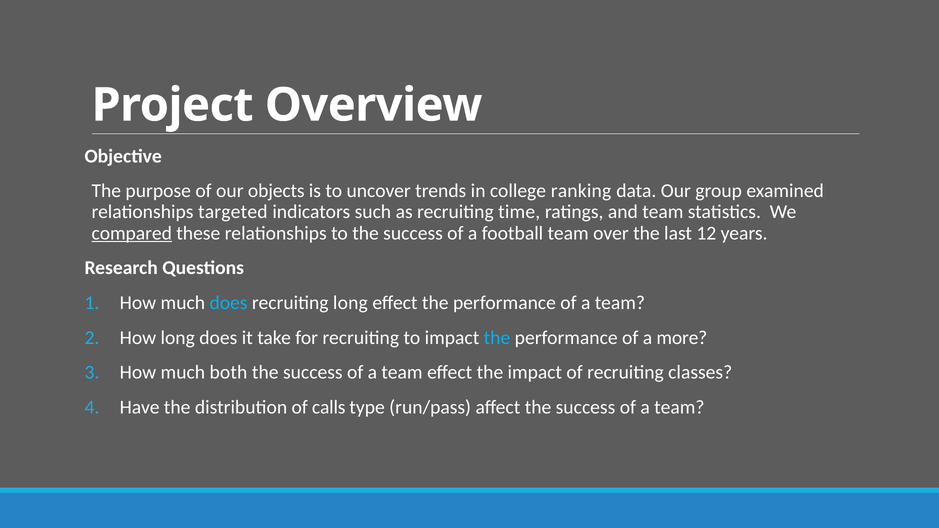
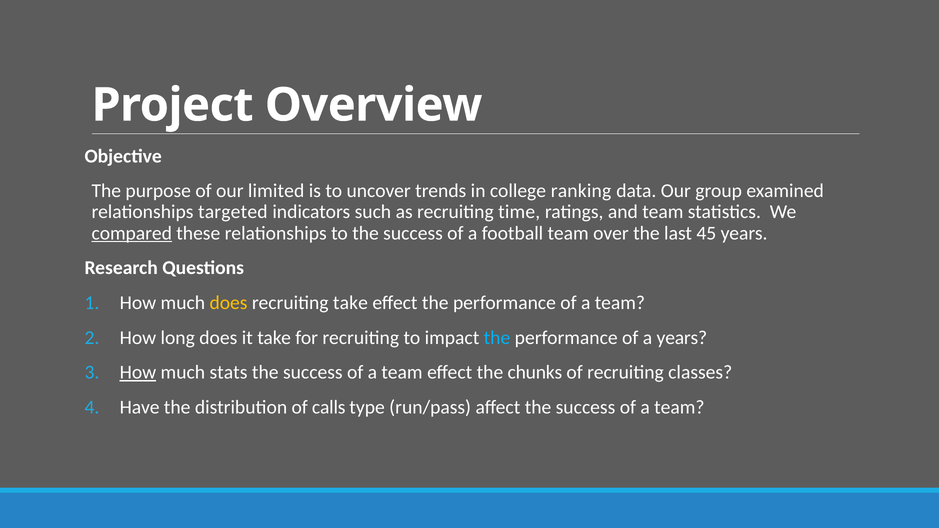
objects: objects -> limited
12: 12 -> 45
does at (229, 303) colour: light blue -> yellow
recruiting long: long -> take
a more: more -> years
How at (138, 373) underline: none -> present
both: both -> stats
the impact: impact -> chunks
